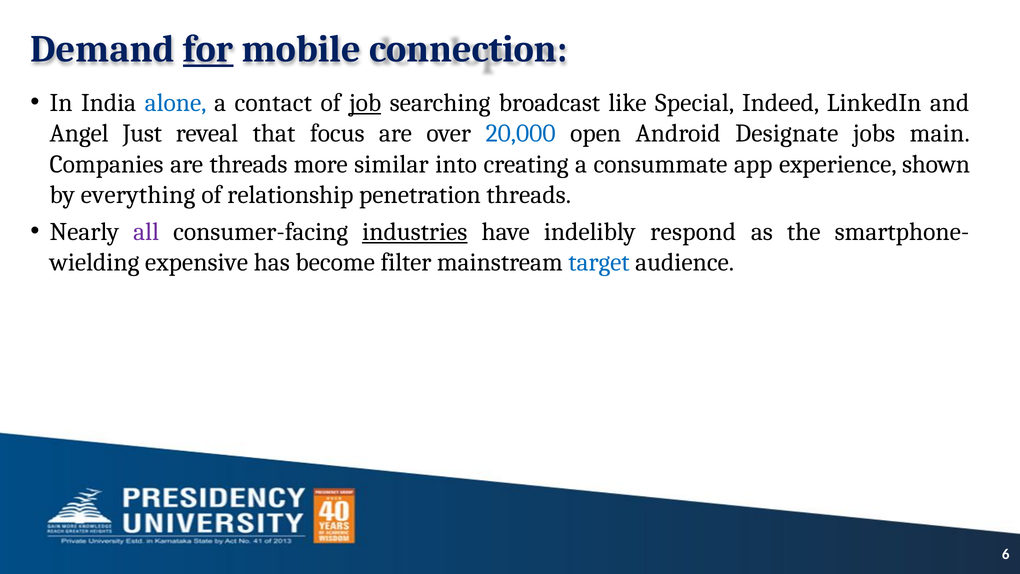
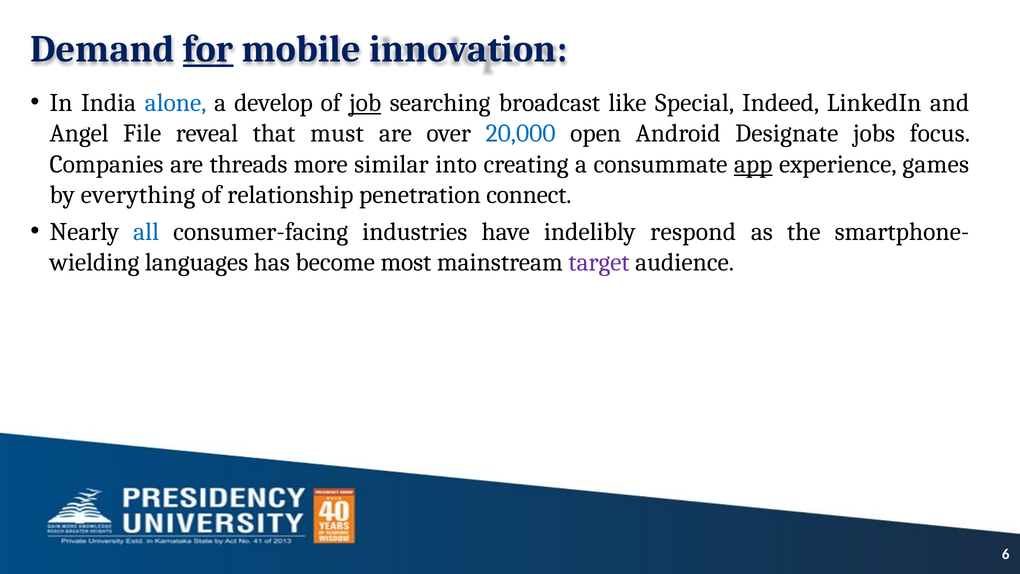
connection: connection -> innovation
contact: contact -> develop
Just: Just -> File
focus: focus -> must
main: main -> focus
app underline: none -> present
shown: shown -> games
penetration threads: threads -> connect
all colour: purple -> blue
industries underline: present -> none
expensive: expensive -> languages
filter: filter -> most
target colour: blue -> purple
